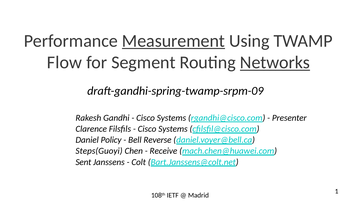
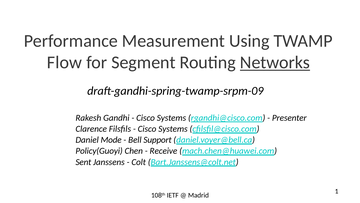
Measurement underline: present -> none
Policy: Policy -> Mode
Reverse: Reverse -> Support
Steps(Guoyi: Steps(Guoyi -> Policy(Guoyi
